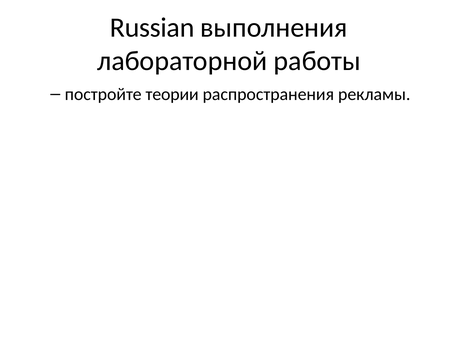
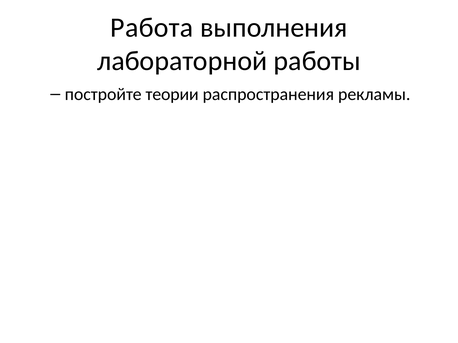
Russian: Russian -> Работа
